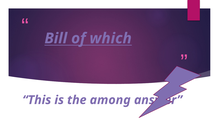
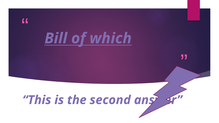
among: among -> second
